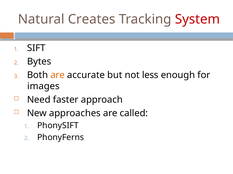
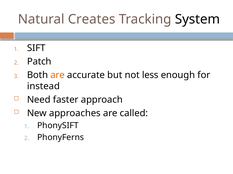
System colour: red -> black
Bytes: Bytes -> Patch
images: images -> instead
